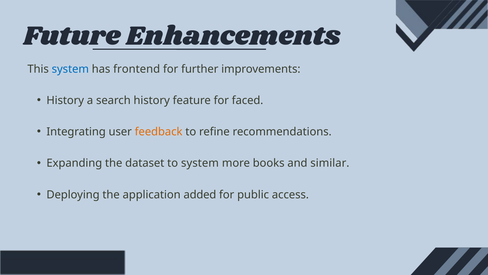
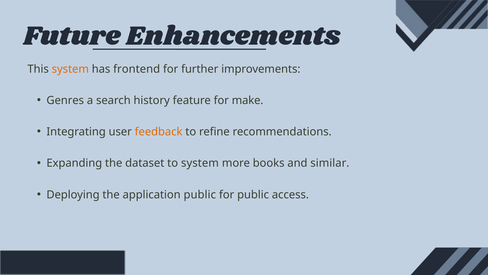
system at (70, 69) colour: blue -> orange
History at (65, 100): History -> Genres
faced: faced -> make
application added: added -> public
